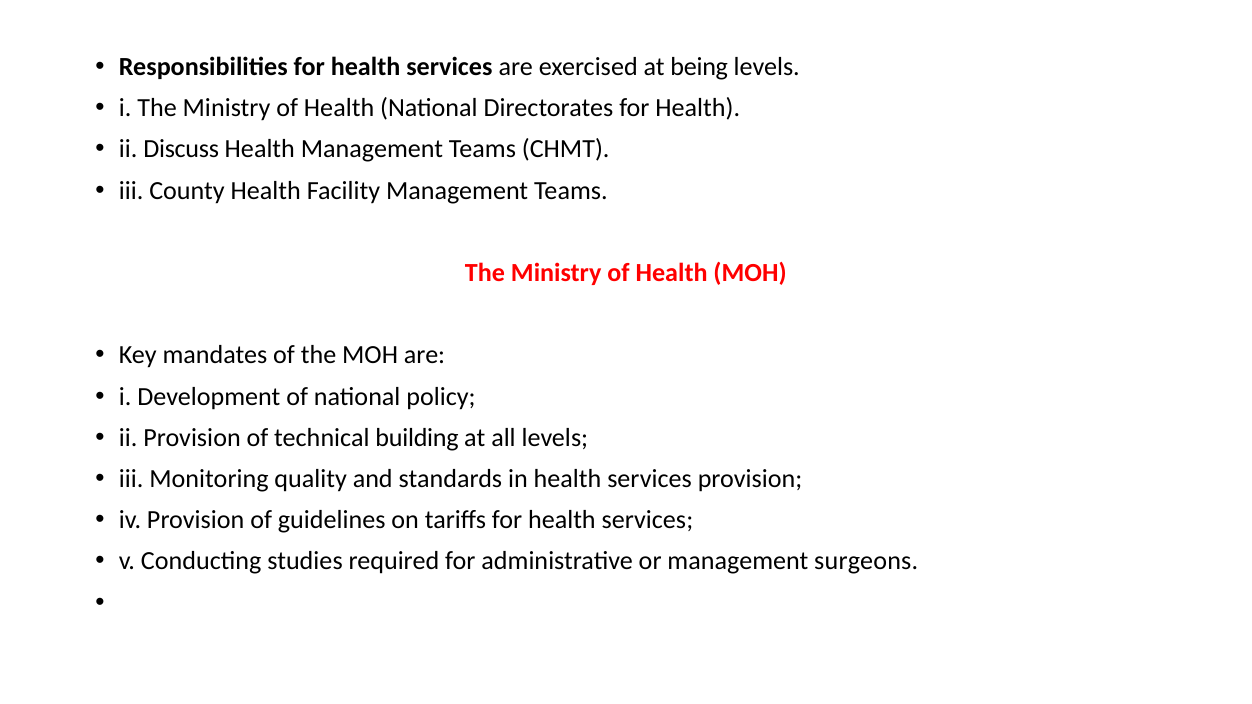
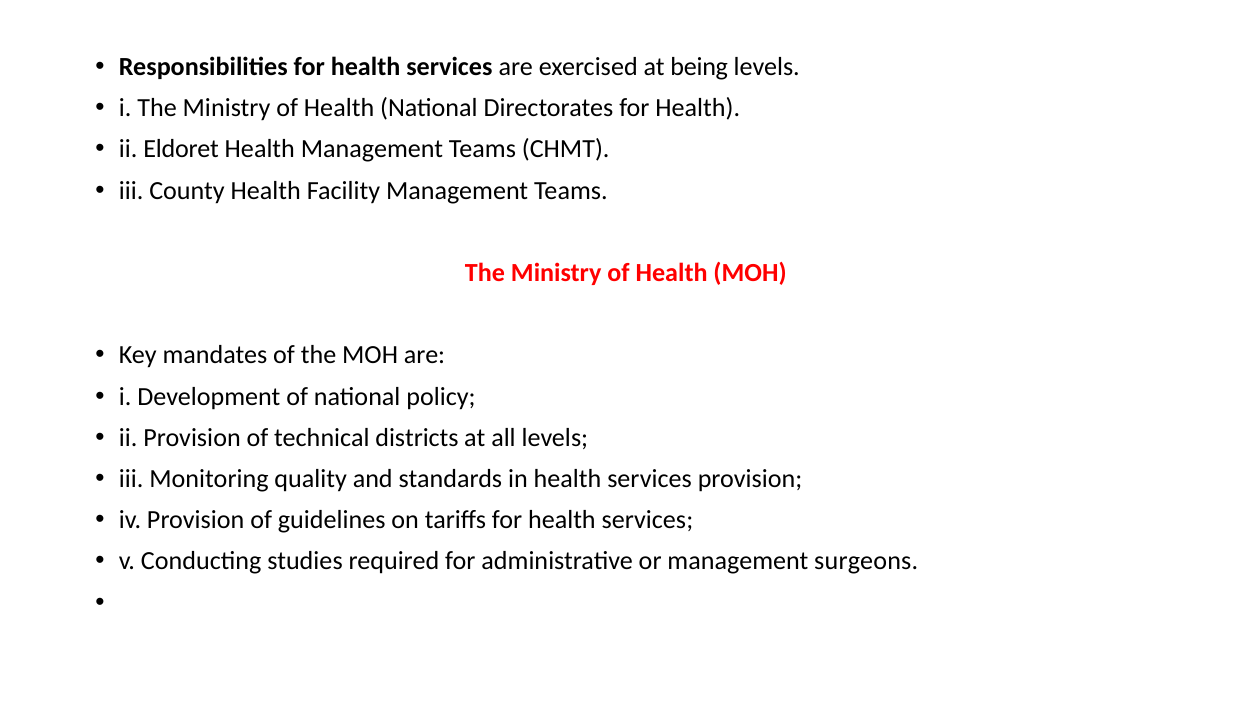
Discuss: Discuss -> Eldoret
building: building -> districts
